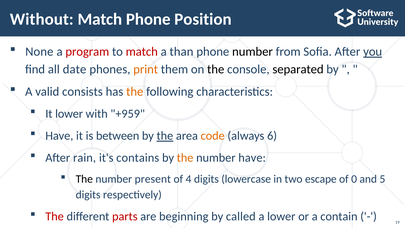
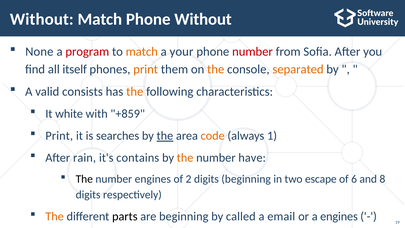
Phone Position: Position -> Without
match at (142, 52) colour: red -> orange
than: than -> your
number at (253, 52) colour: black -> red
you underline: present -> none
date: date -> itself
the at (216, 69) colour: black -> orange
separated colour: black -> orange
It lower: lower -> white
+959: +959 -> +859
Have at (59, 136): Have -> Print
between: between -> searches
6: 6 -> 1
number present: present -> engines
4: 4 -> 2
digits lowercase: lowercase -> beginning
0: 0 -> 6
5: 5 -> 8
The at (55, 216) colour: red -> orange
parts colour: red -> black
a lower: lower -> email
a contain: contain -> engines
